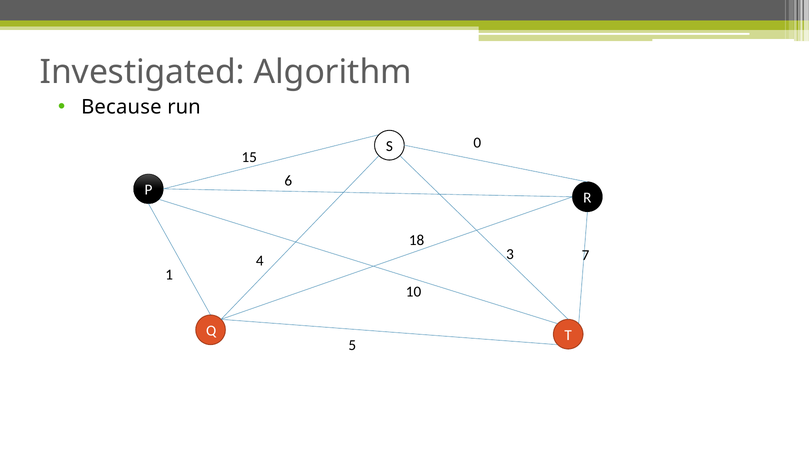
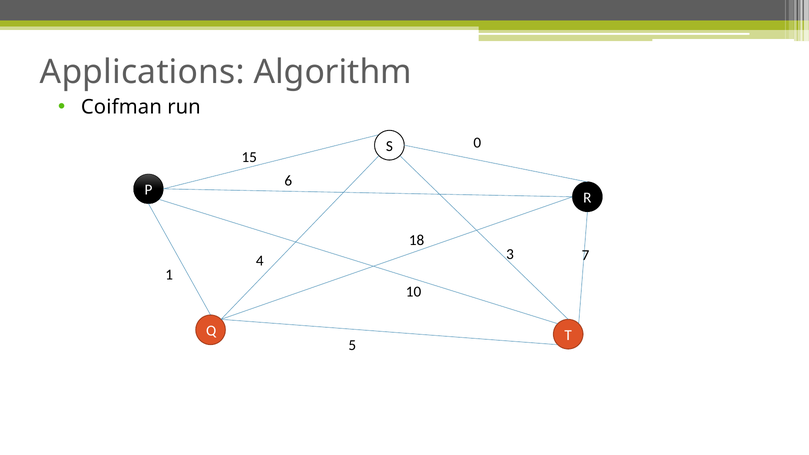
Investigated: Investigated -> Applications
Because: Because -> Coifman
